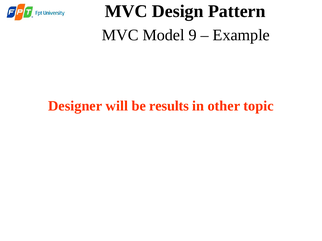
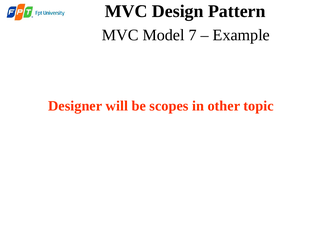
9: 9 -> 7
results: results -> scopes
